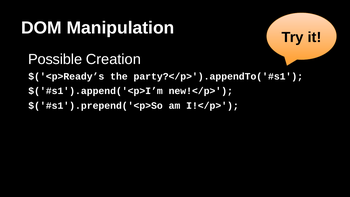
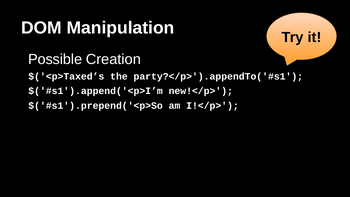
$('<p>Ready’s: $('<p>Ready’s -> $('<p>Taxed’s
